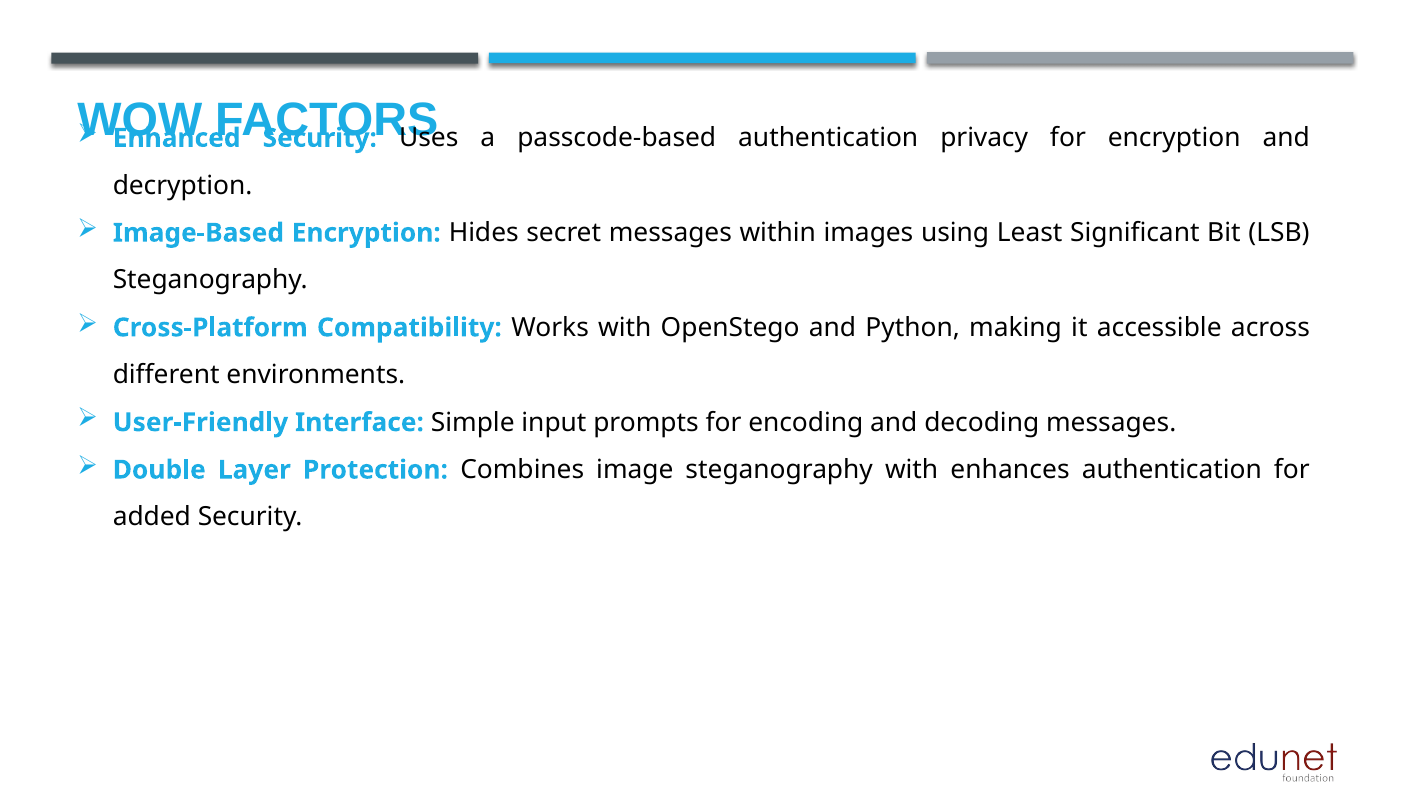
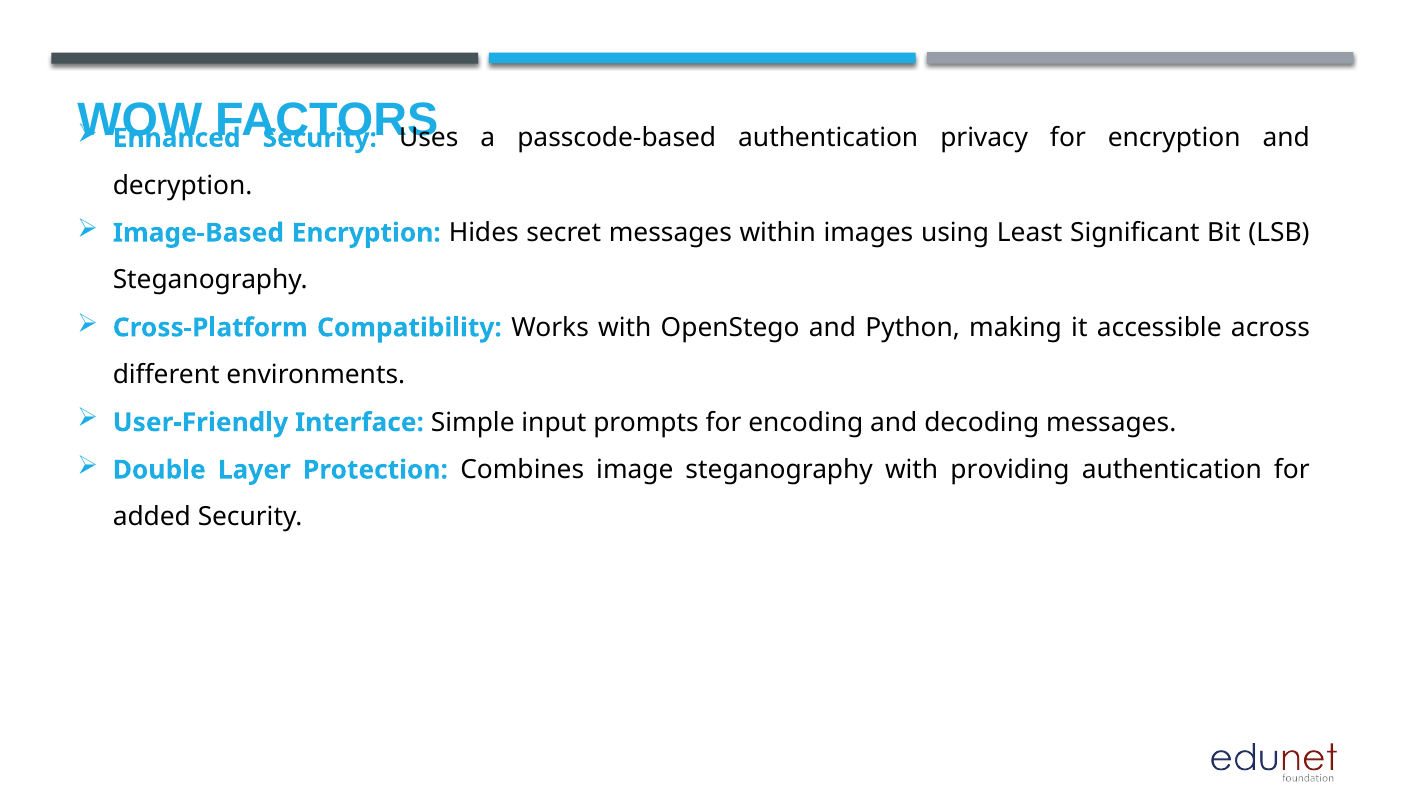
enhances: enhances -> providing
